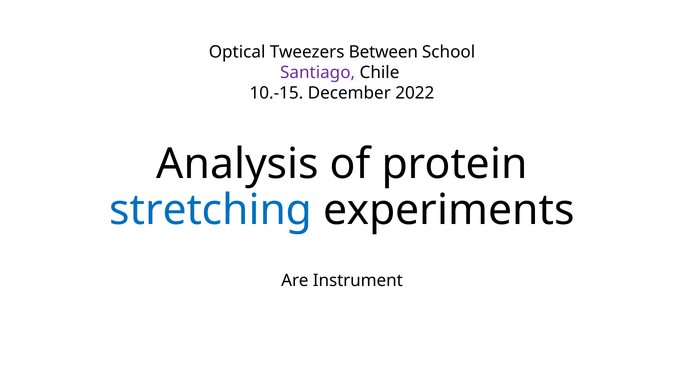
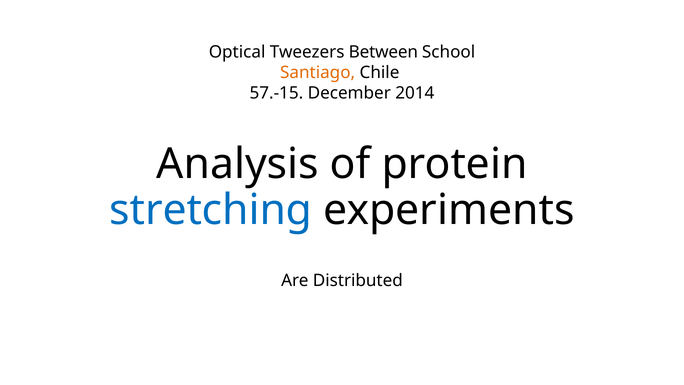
Santiago colour: purple -> orange
10.-15: 10.-15 -> 57.-15
2022: 2022 -> 2014
Instrument: Instrument -> Distributed
